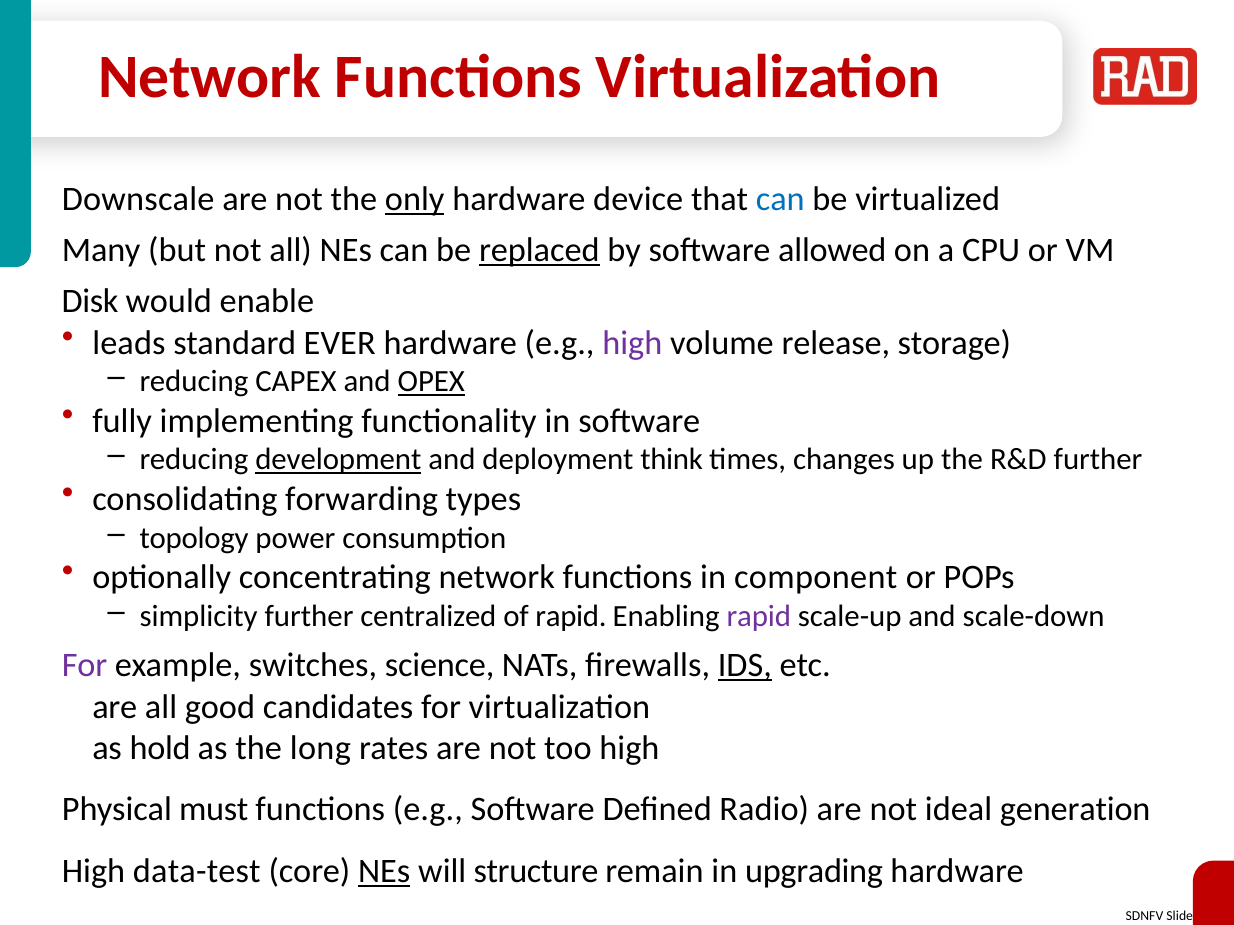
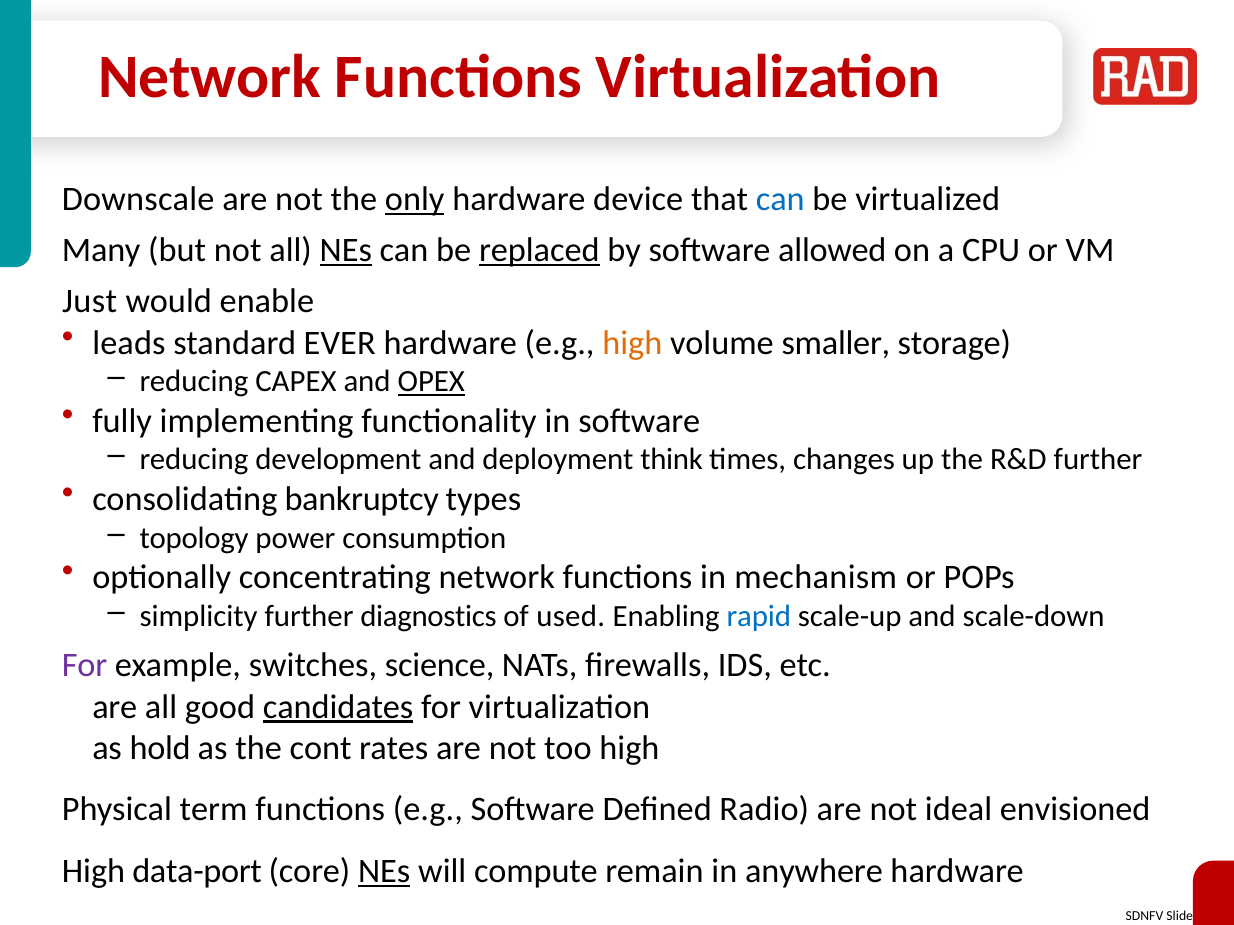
NEs at (346, 250) underline: none -> present
Disk: Disk -> Just
high at (632, 343) colour: purple -> orange
release: release -> smaller
development underline: present -> none
forwarding: forwarding -> bankruptcy
component: component -> mechanism
centralized: centralized -> diagnostics
of rapid: rapid -> used
rapid at (759, 616) colour: purple -> blue
IDS underline: present -> none
candidates underline: none -> present
long: long -> cont
must: must -> term
generation: generation -> envisioned
data-test: data-test -> data-port
structure: structure -> compute
upgrading: upgrading -> anywhere
